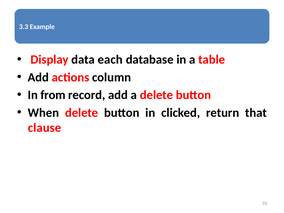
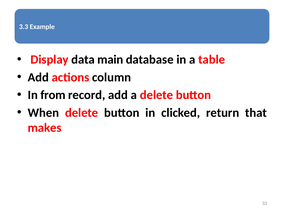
each: each -> main
clause: clause -> makes
